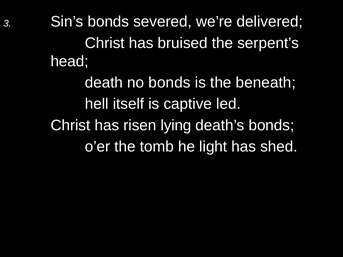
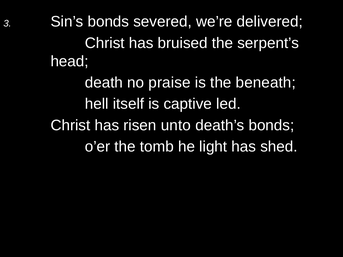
no bonds: bonds -> praise
lying: lying -> unto
